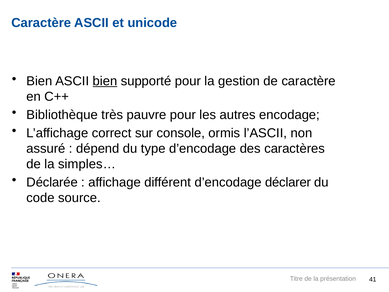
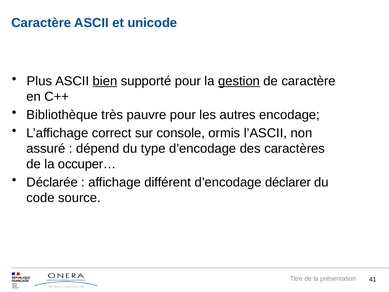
Bien at (39, 81): Bien -> Plus
gestion underline: none -> present
simples…: simples… -> occuper…
